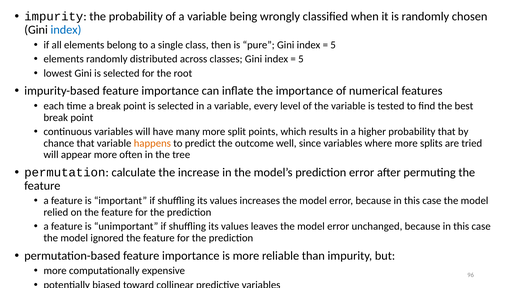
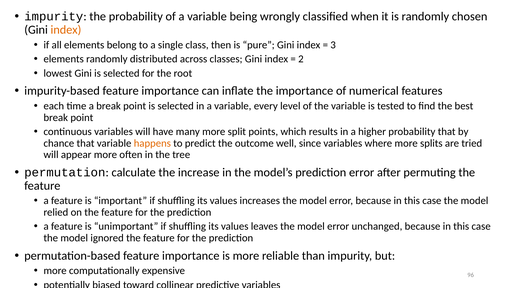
index at (66, 30) colour: blue -> orange
5 at (333, 45): 5 -> 3
5 at (301, 59): 5 -> 2
